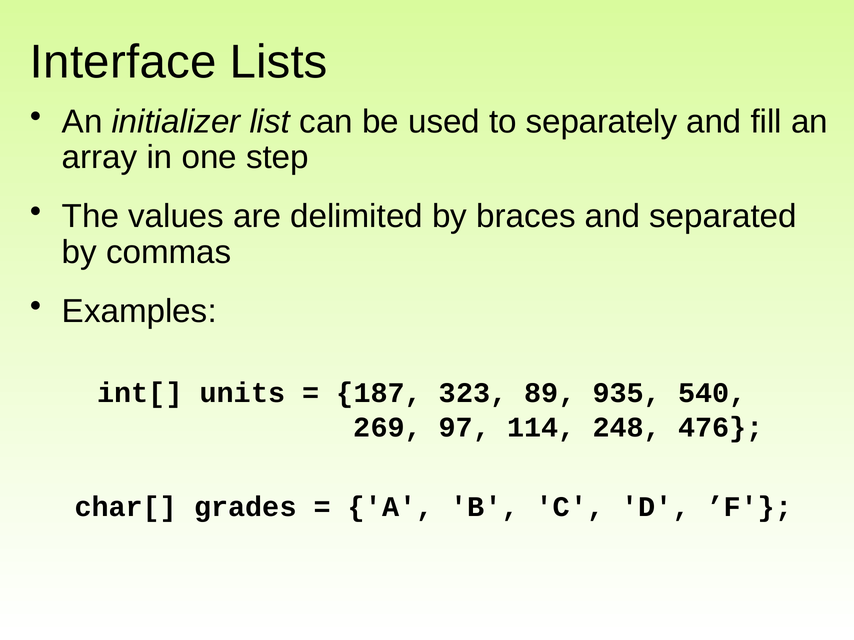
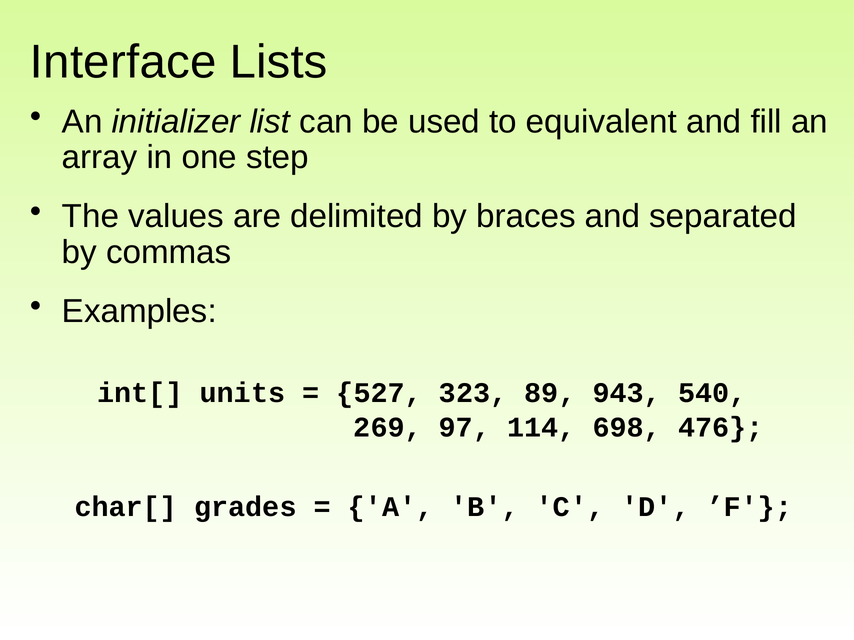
separately: separately -> equivalent
187: 187 -> 527
935: 935 -> 943
248: 248 -> 698
